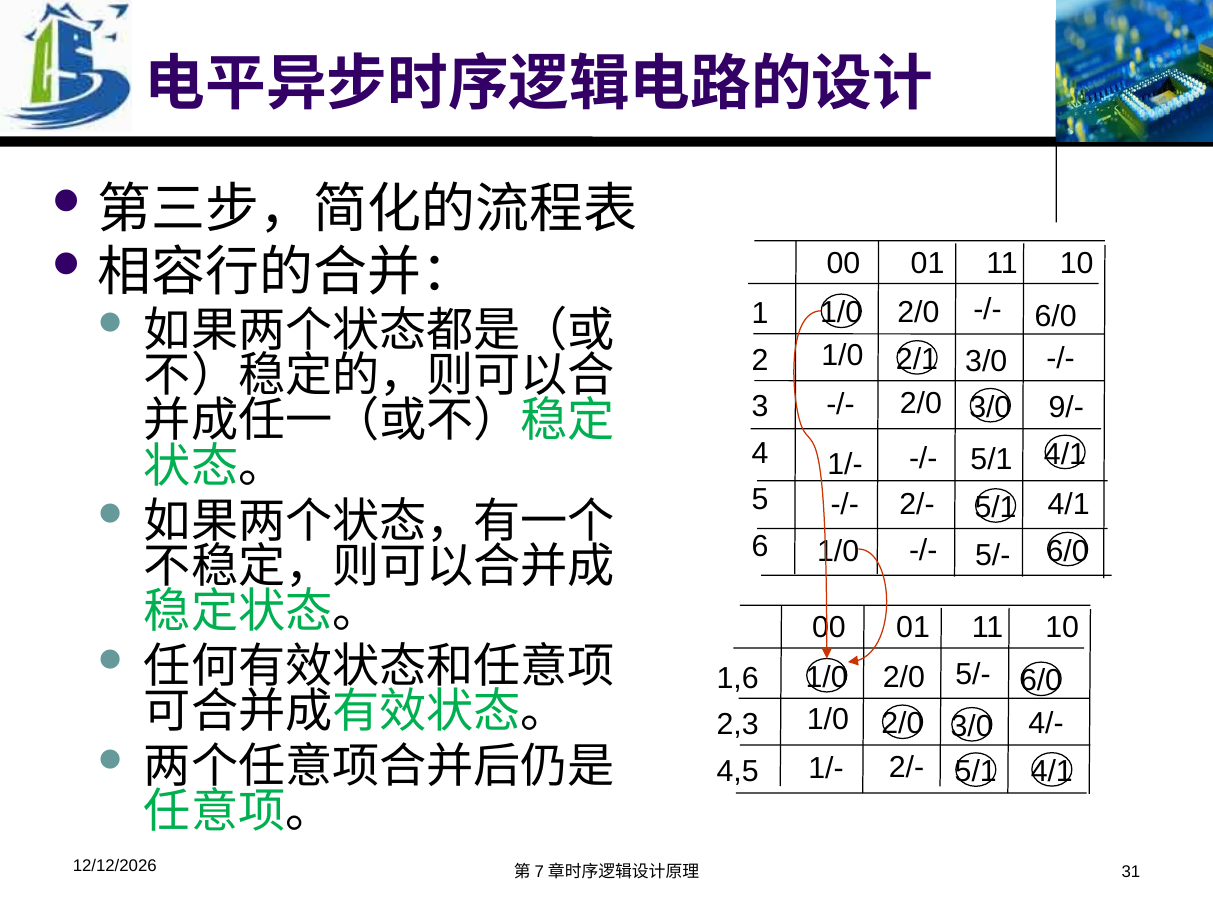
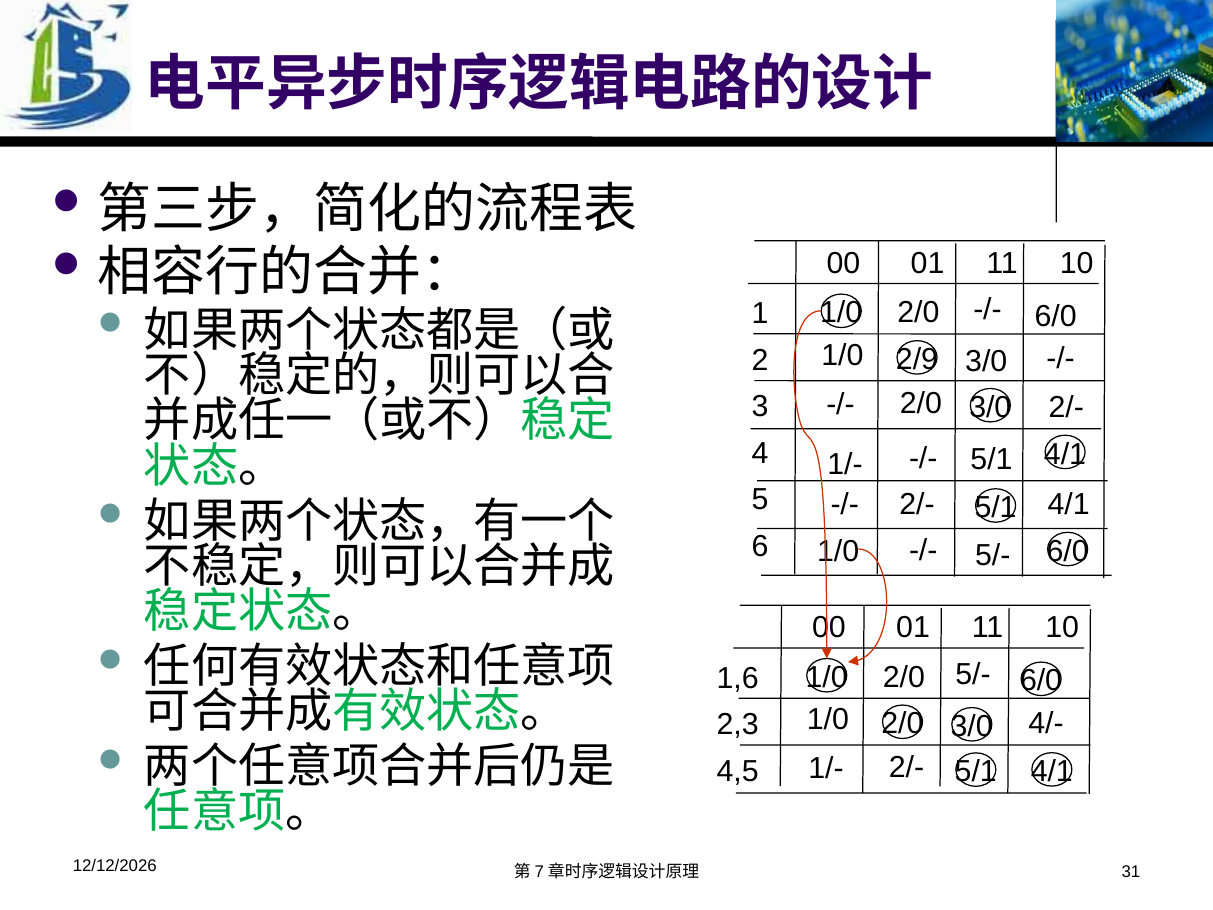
2/1: 2/1 -> 2/9
9/- at (1066, 407): 9/- -> 2/-
